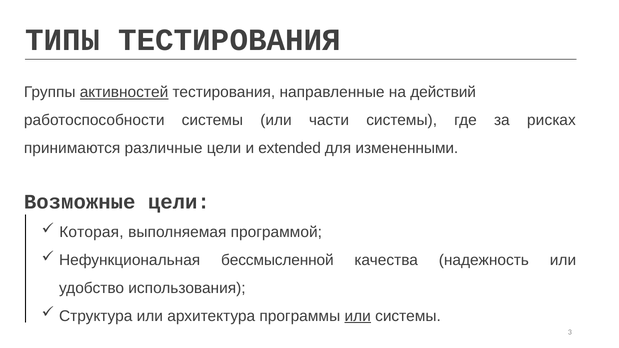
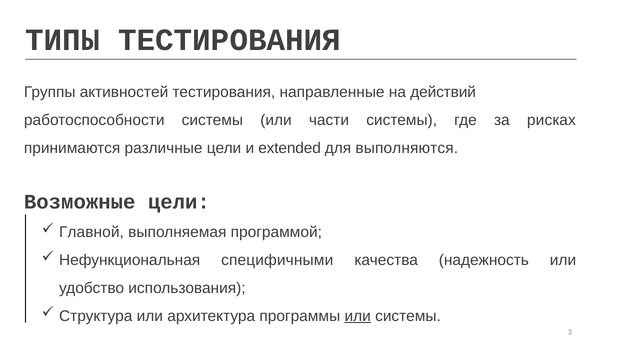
активностей underline: present -> none
измененными: измененными -> выполняются
Которая: Которая -> Главной
бессмысленной: бессмысленной -> специфичными
